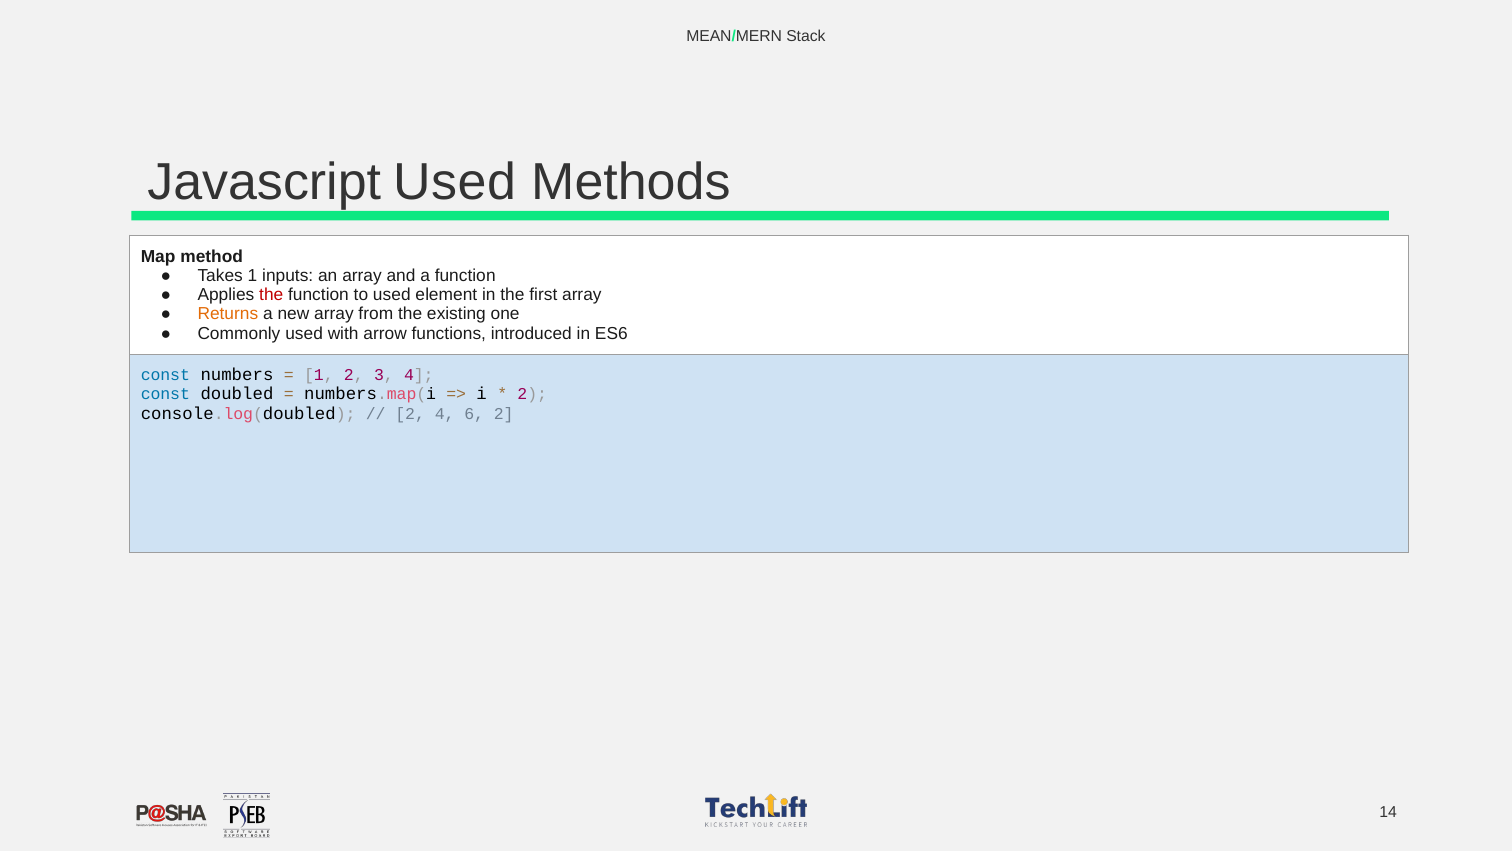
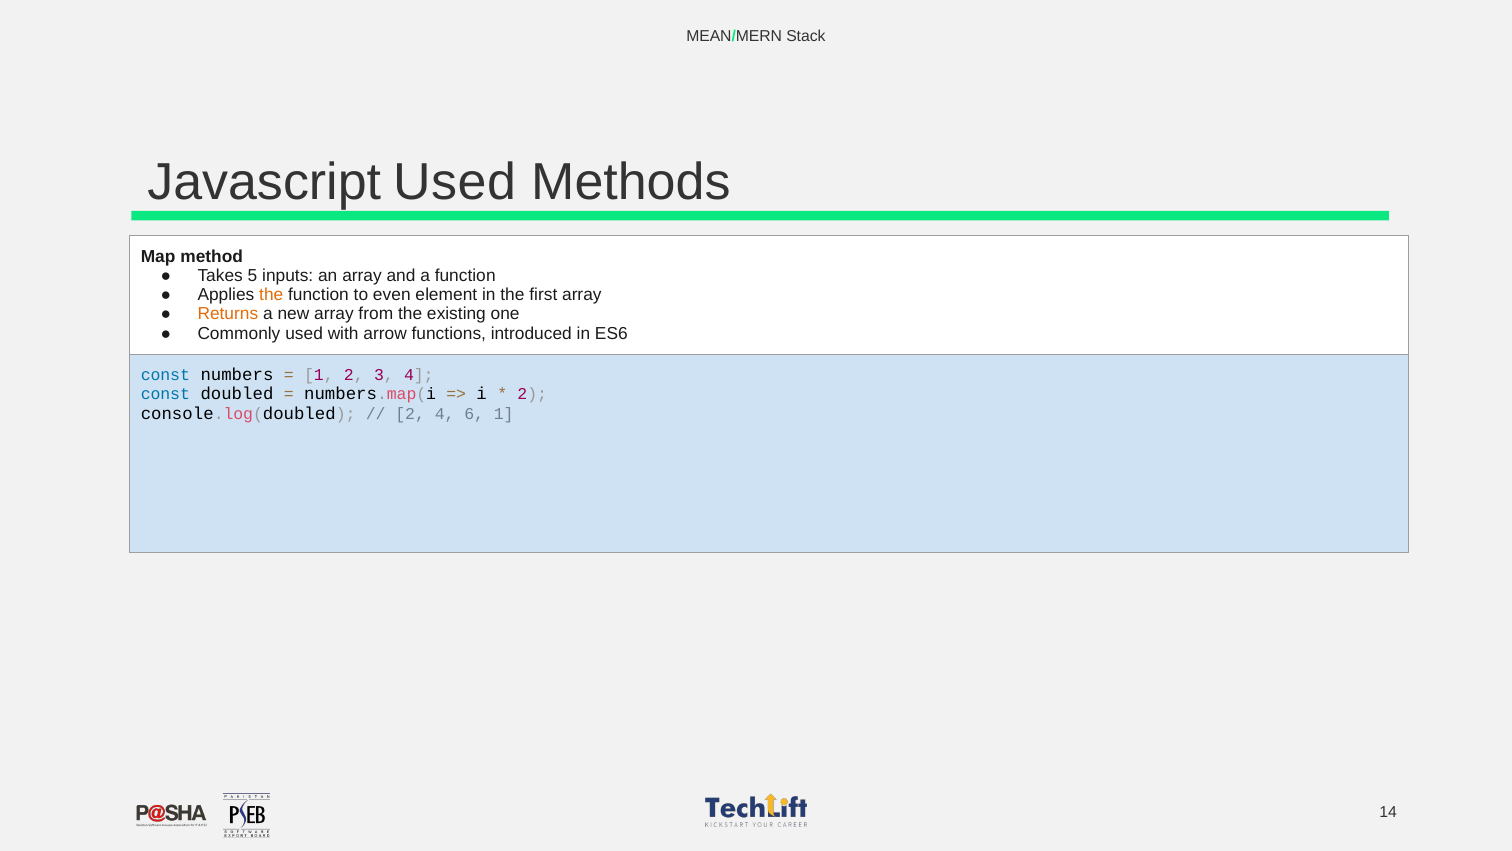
Takes 1: 1 -> 5
the at (271, 295) colour: red -> orange
to used: used -> even
6 2: 2 -> 1
